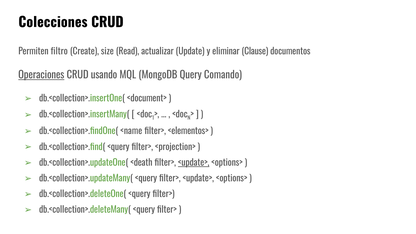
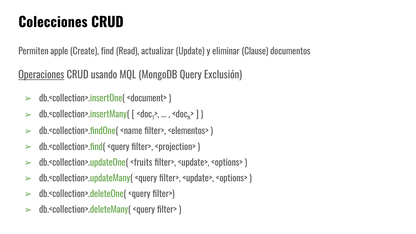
filtro: filtro -> apple
size: size -> find
Comando: Comando -> Exclusión
<death: <death -> <fruits
<update> at (194, 163) underline: present -> none
